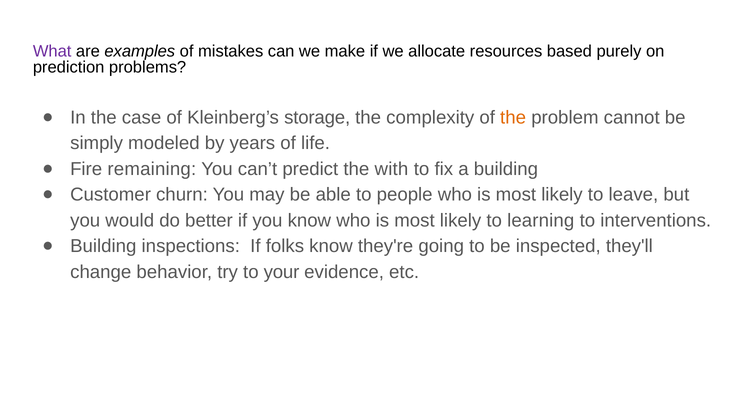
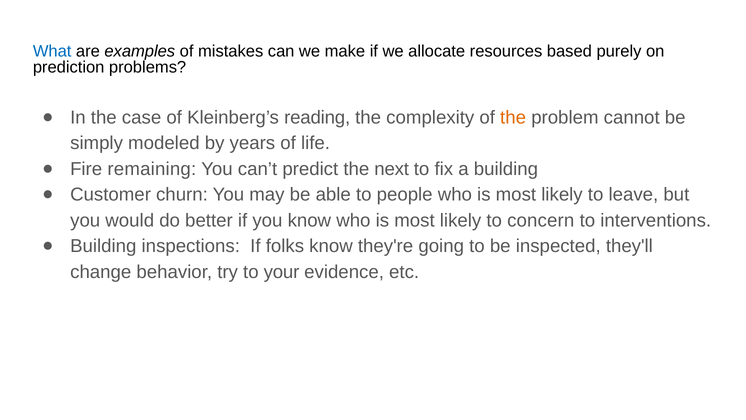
What colour: purple -> blue
storage: storage -> reading
with: with -> next
learning: learning -> concern
